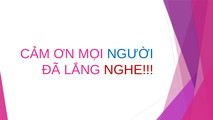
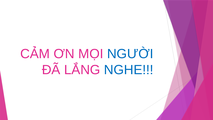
NGHE colour: red -> blue
